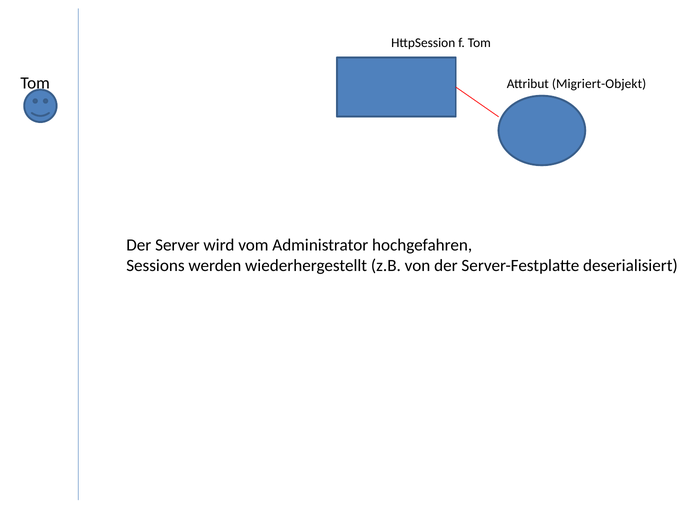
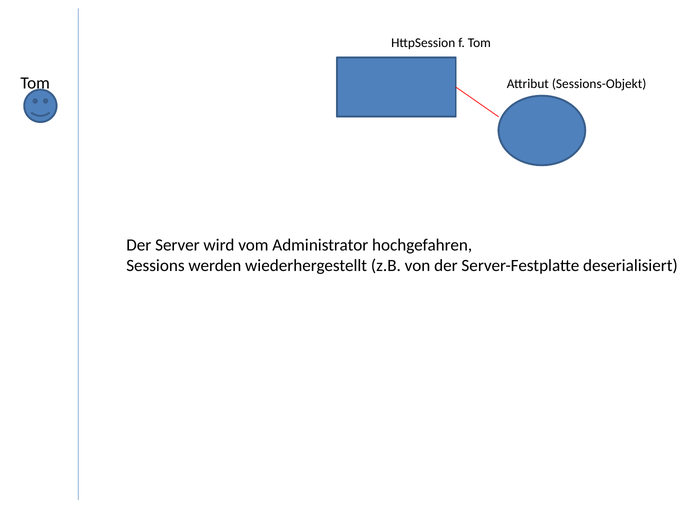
Migriert-Objekt: Migriert-Objekt -> Sessions-Objekt
